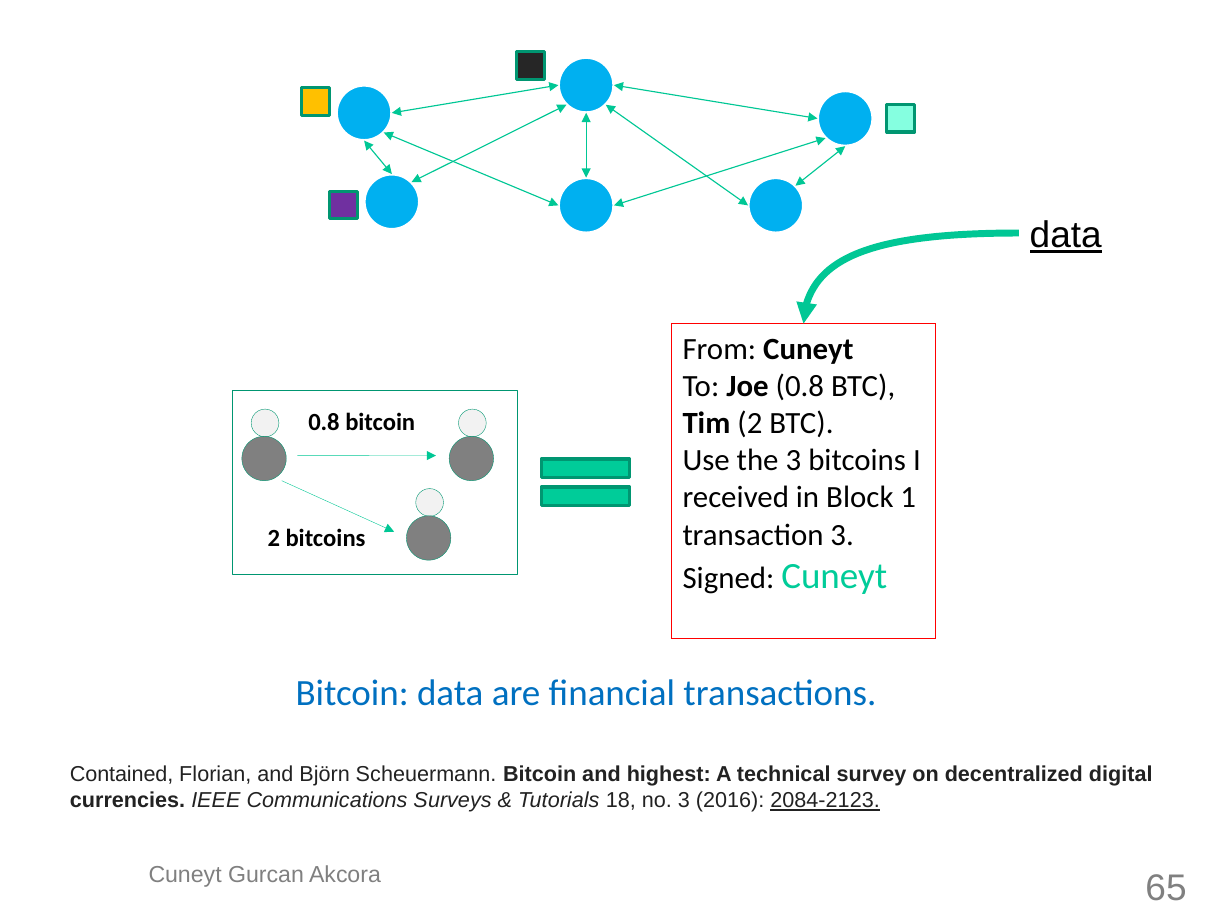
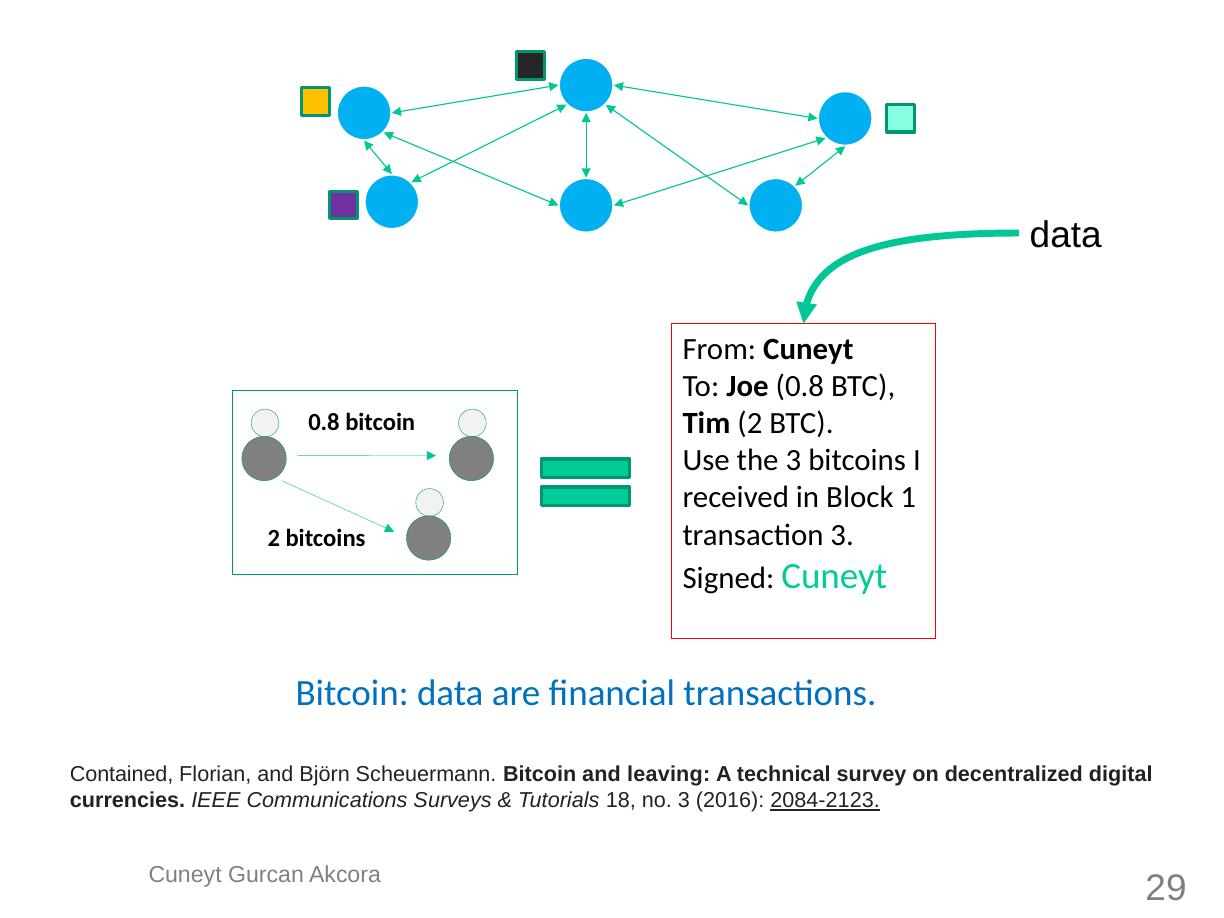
data at (1066, 236) underline: present -> none
highest: highest -> leaving
65: 65 -> 29
